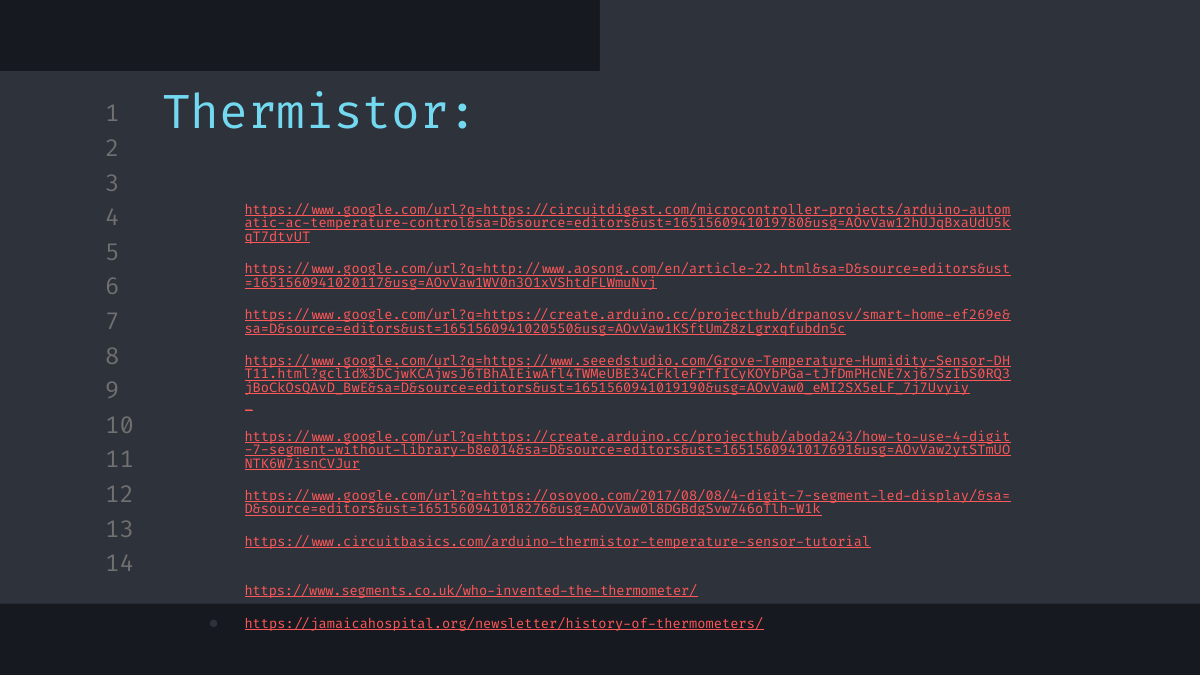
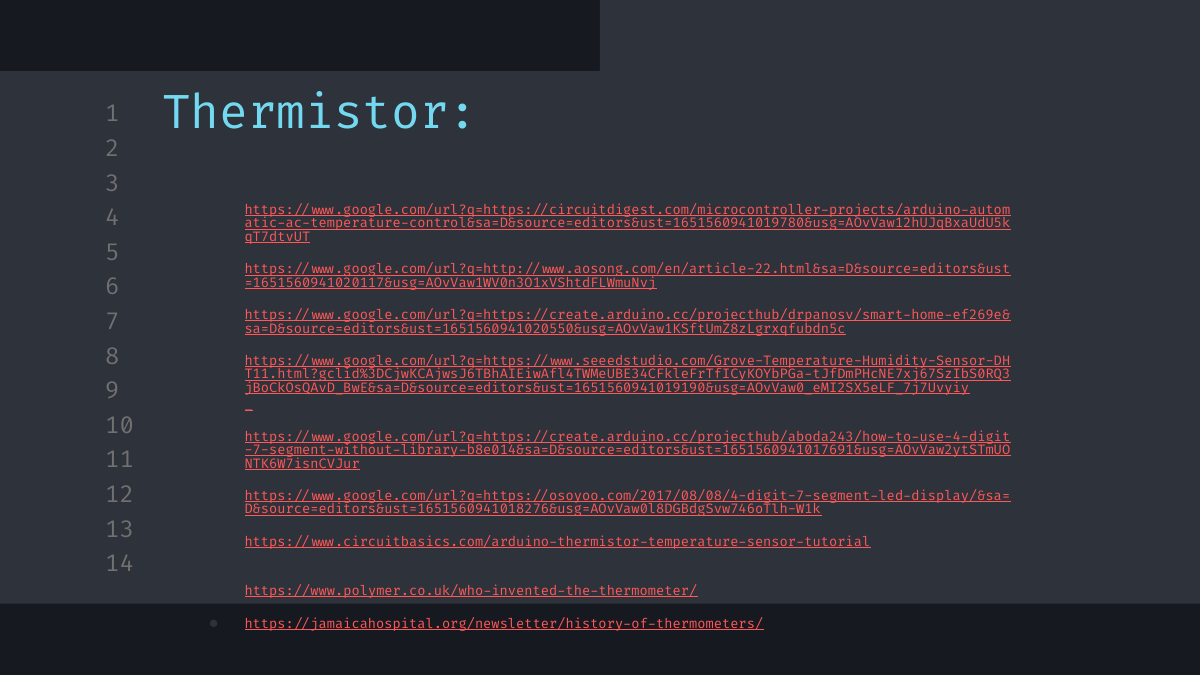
https://www.segments.co.uk/who-invented-the-thermometer/: https://www.segments.co.uk/who-invented-the-thermometer/ -> https://www.polymer.co.uk/who-invented-the-thermometer/
